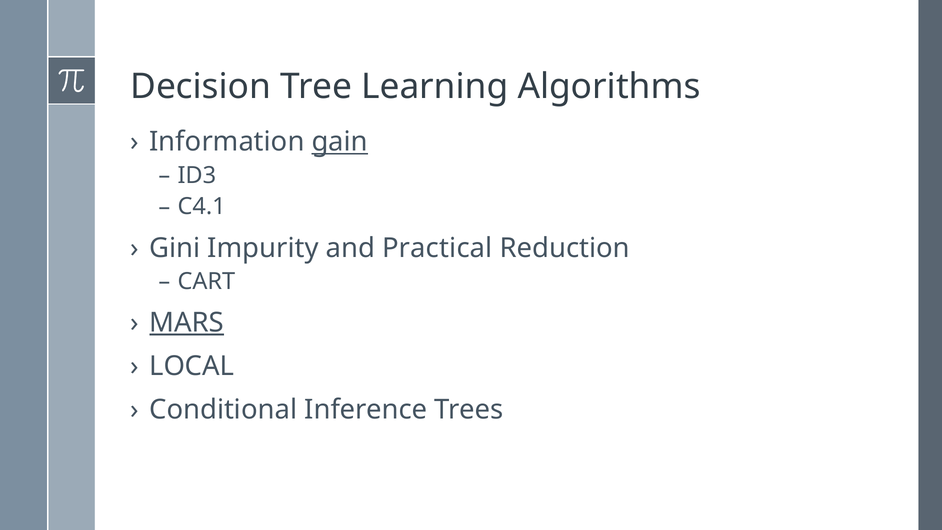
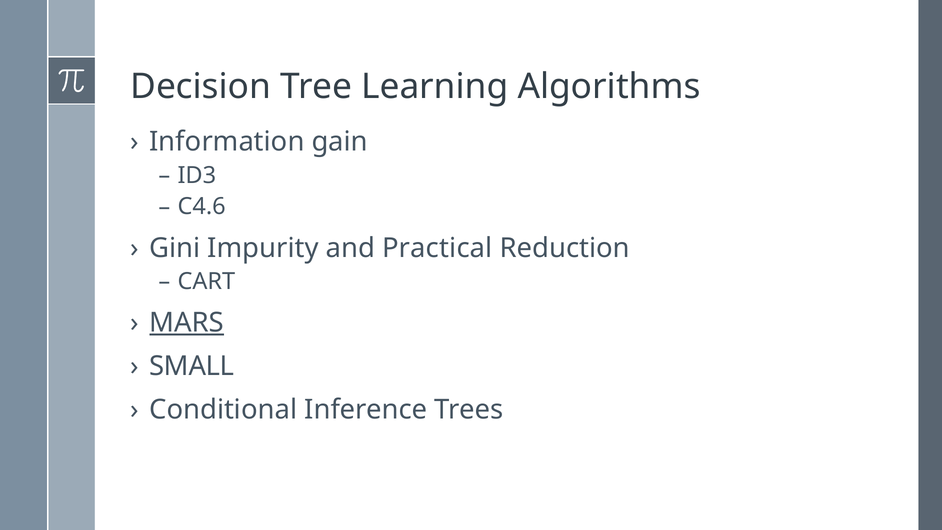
gain underline: present -> none
C4.1: C4.1 -> C4.6
LOCAL: LOCAL -> SMALL
